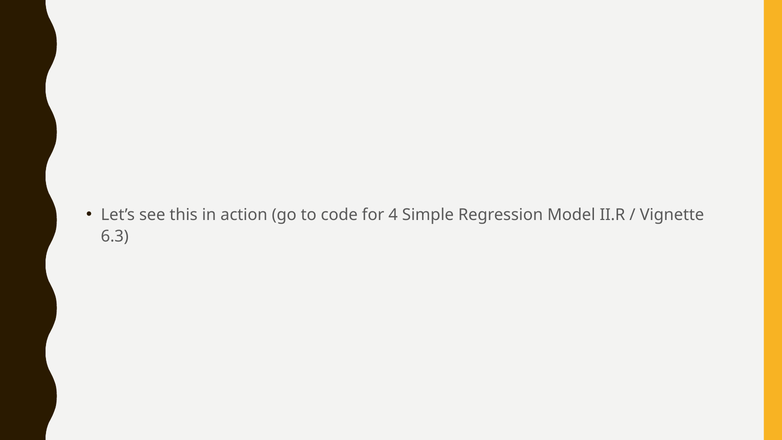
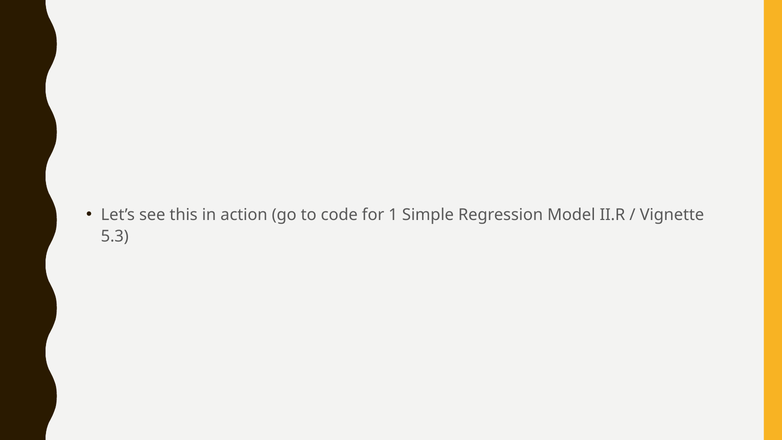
4: 4 -> 1
6.3: 6.3 -> 5.3
